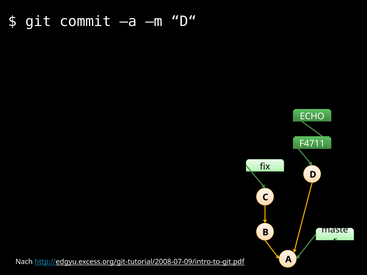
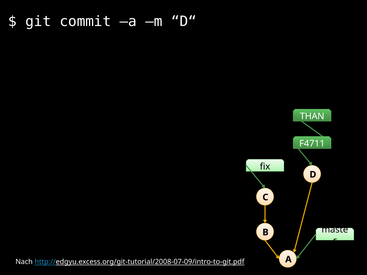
ECHO: ECHO -> THAN
